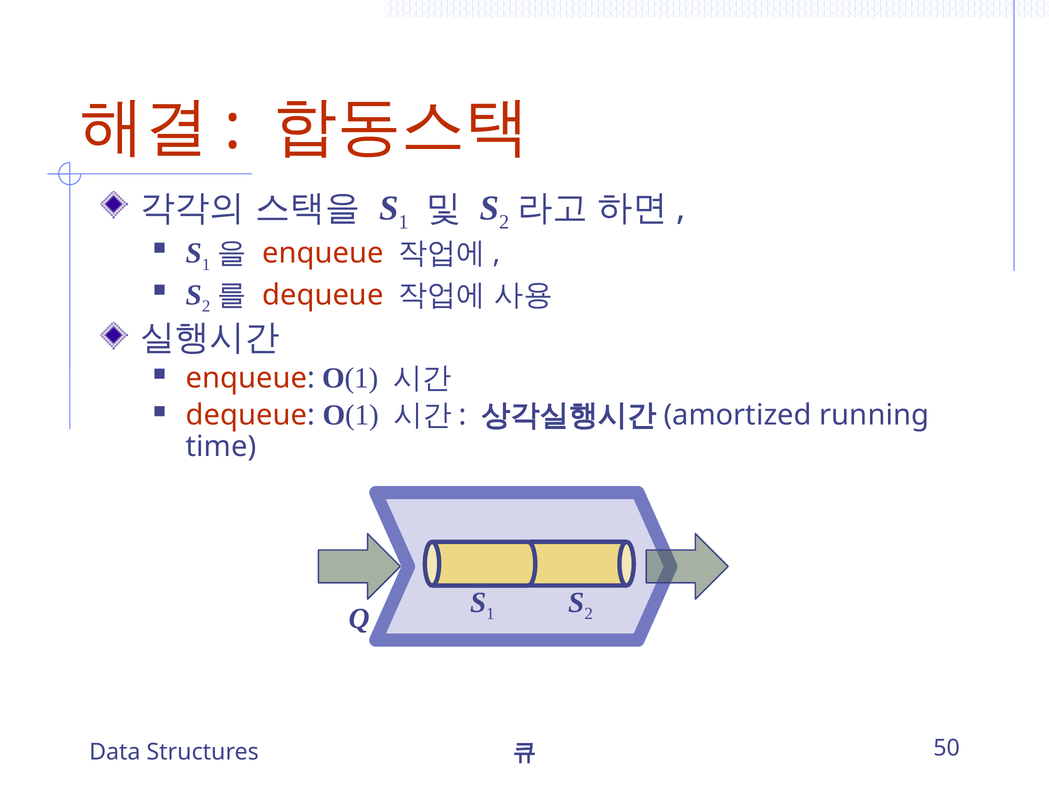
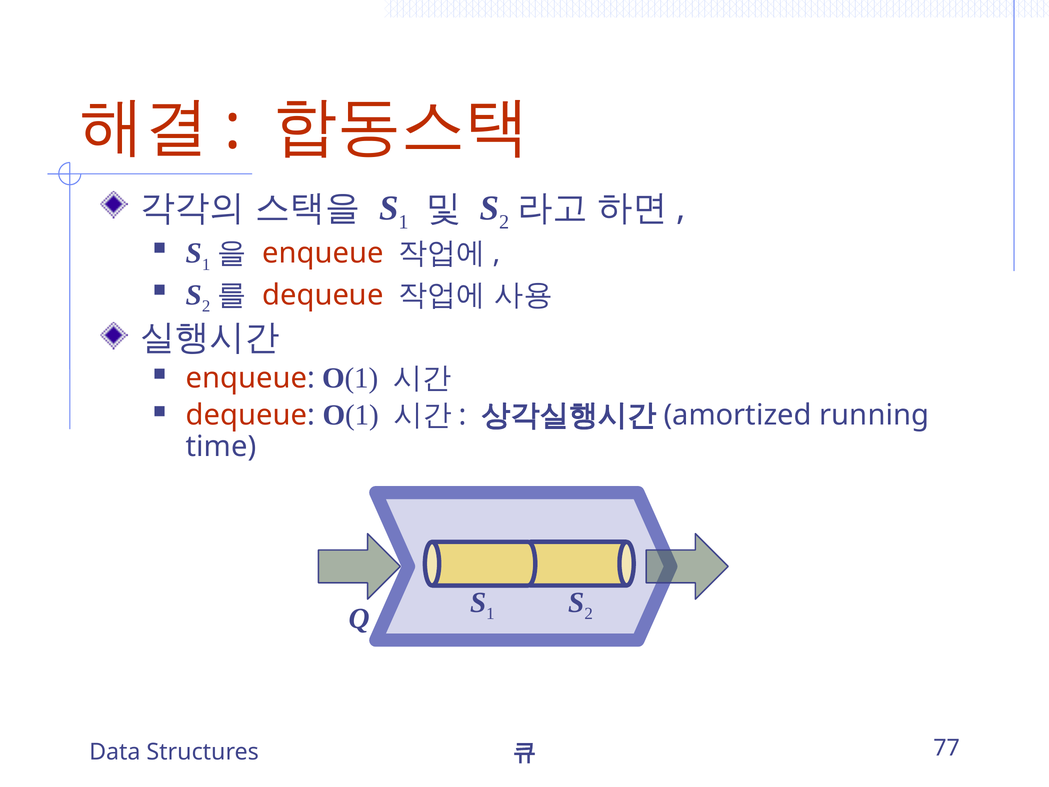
50: 50 -> 77
